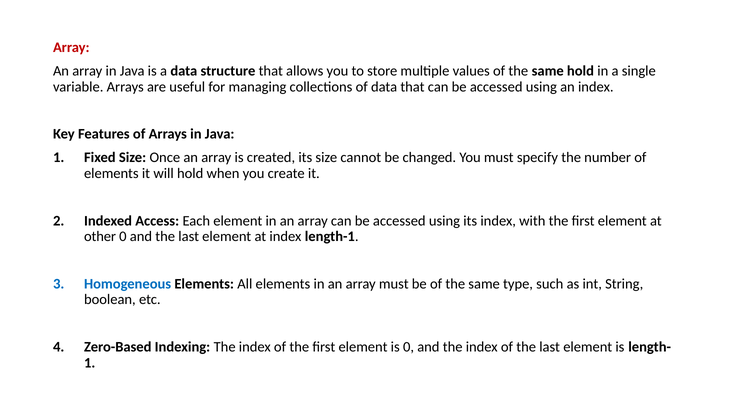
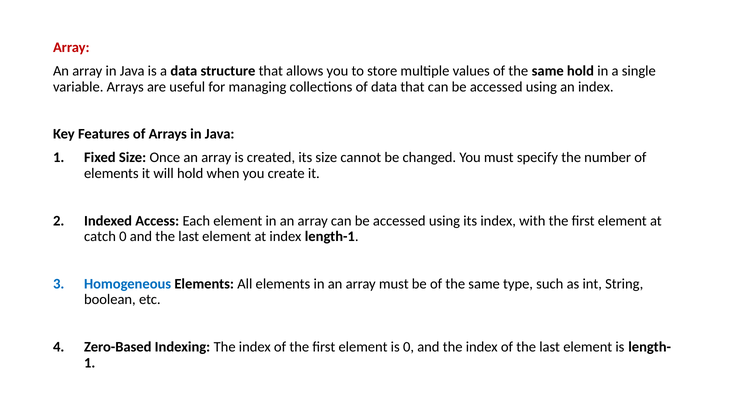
other: other -> catch
